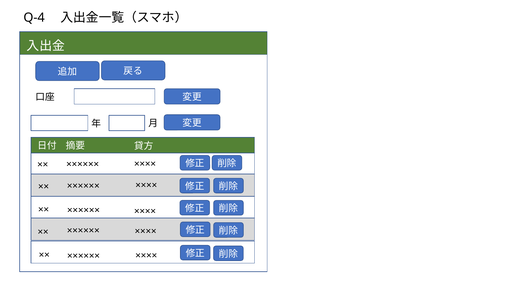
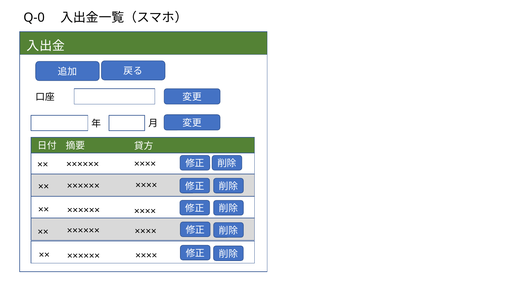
Q-4: Q-4 -> Q-0
